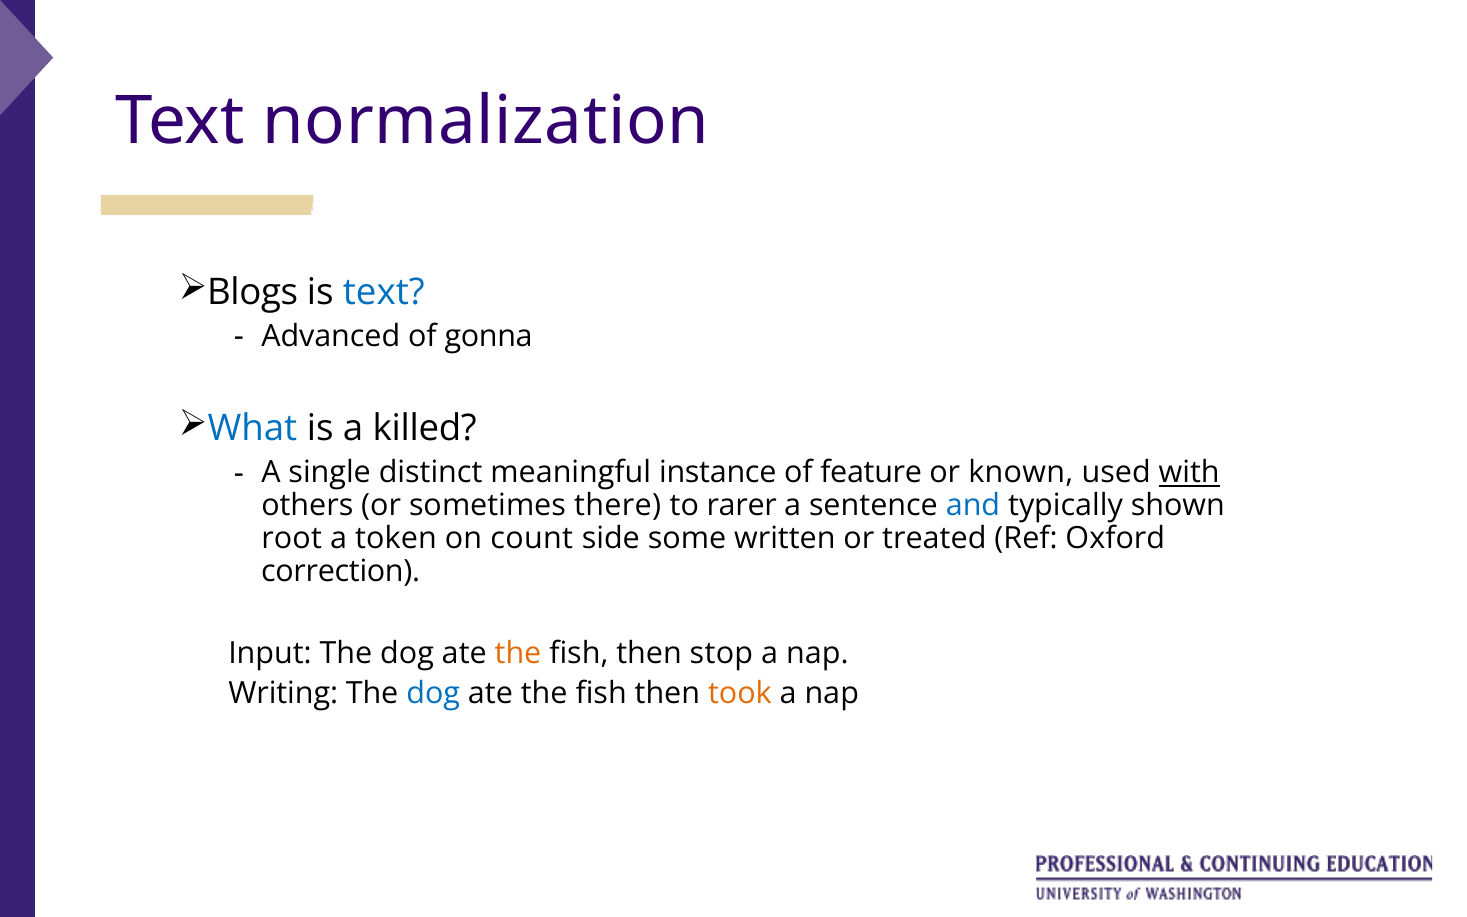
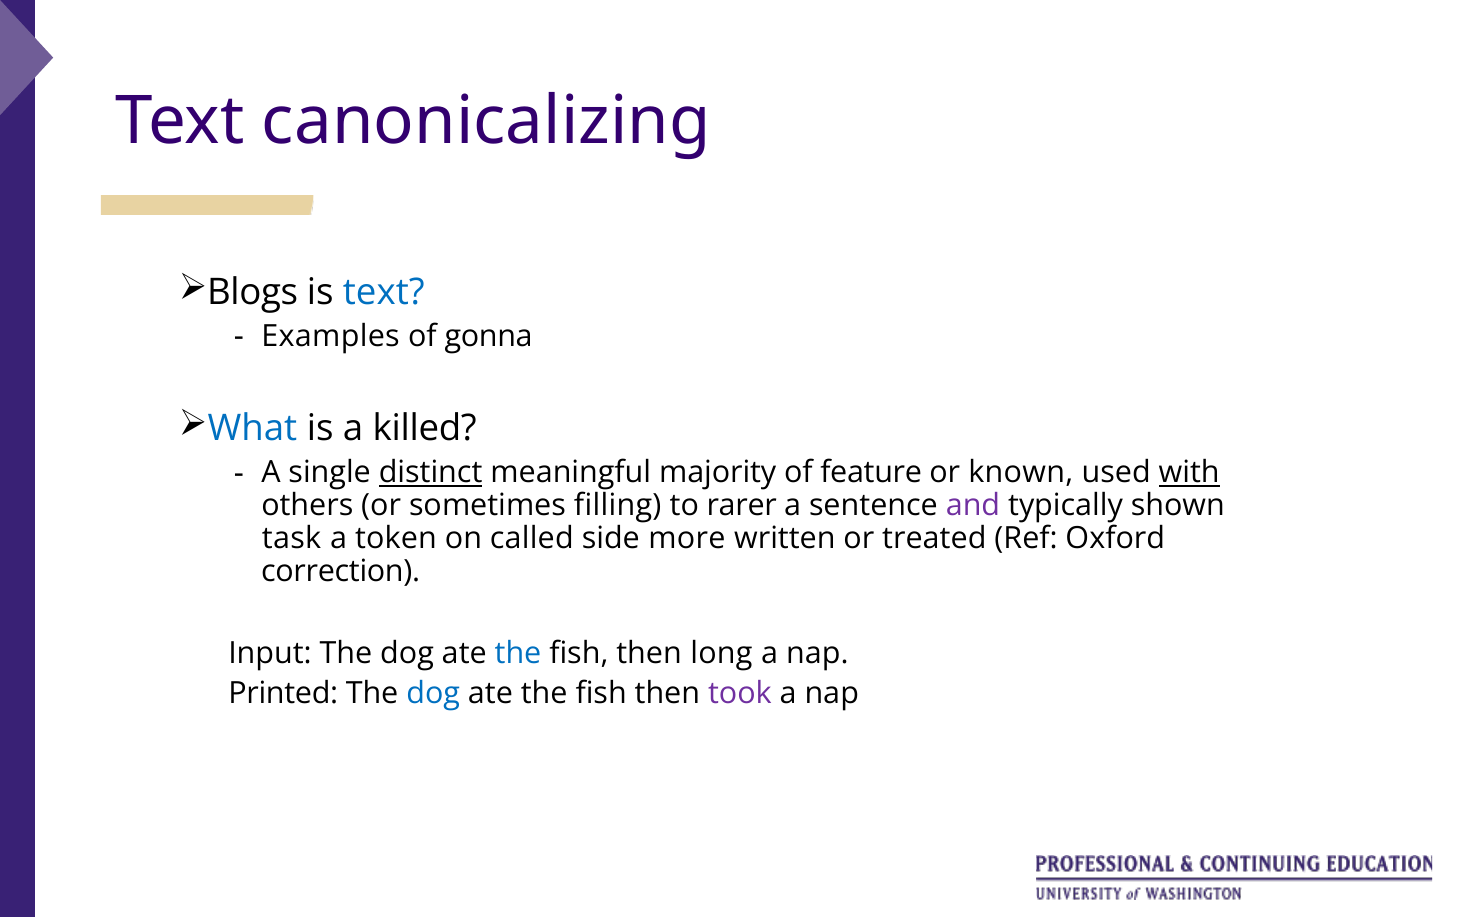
normalization: normalization -> canonicalizing
Advanced: Advanced -> Examples
distinct underline: none -> present
instance: instance -> majority
there: there -> filling
and colour: blue -> purple
root: root -> task
count: count -> called
some: some -> more
the at (518, 653) colour: orange -> blue
stop: stop -> long
Writing: Writing -> Printed
took colour: orange -> purple
